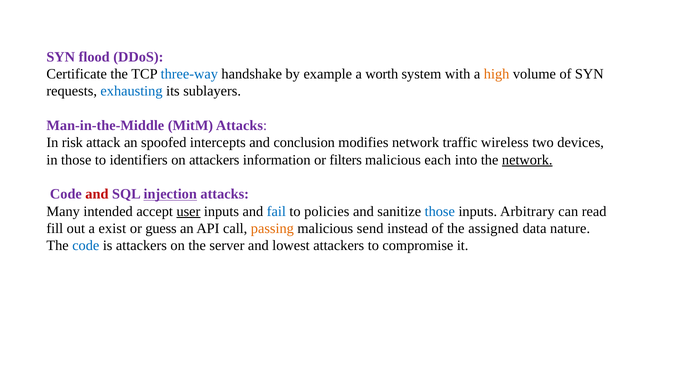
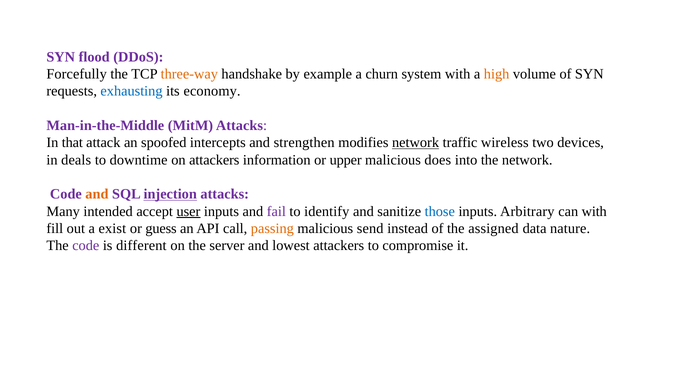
Certificate: Certificate -> Forcefully
three-way colour: blue -> orange
worth: worth -> churn
sublayers: sublayers -> economy
risk: risk -> that
conclusion: conclusion -> strengthen
network at (416, 143) underline: none -> present
in those: those -> deals
identifiers: identifiers -> downtime
filters: filters -> upper
each: each -> does
network at (527, 160) underline: present -> none
and at (97, 194) colour: red -> orange
fail colour: blue -> purple
policies: policies -> identify
can read: read -> with
code at (86, 246) colour: blue -> purple
is attackers: attackers -> different
